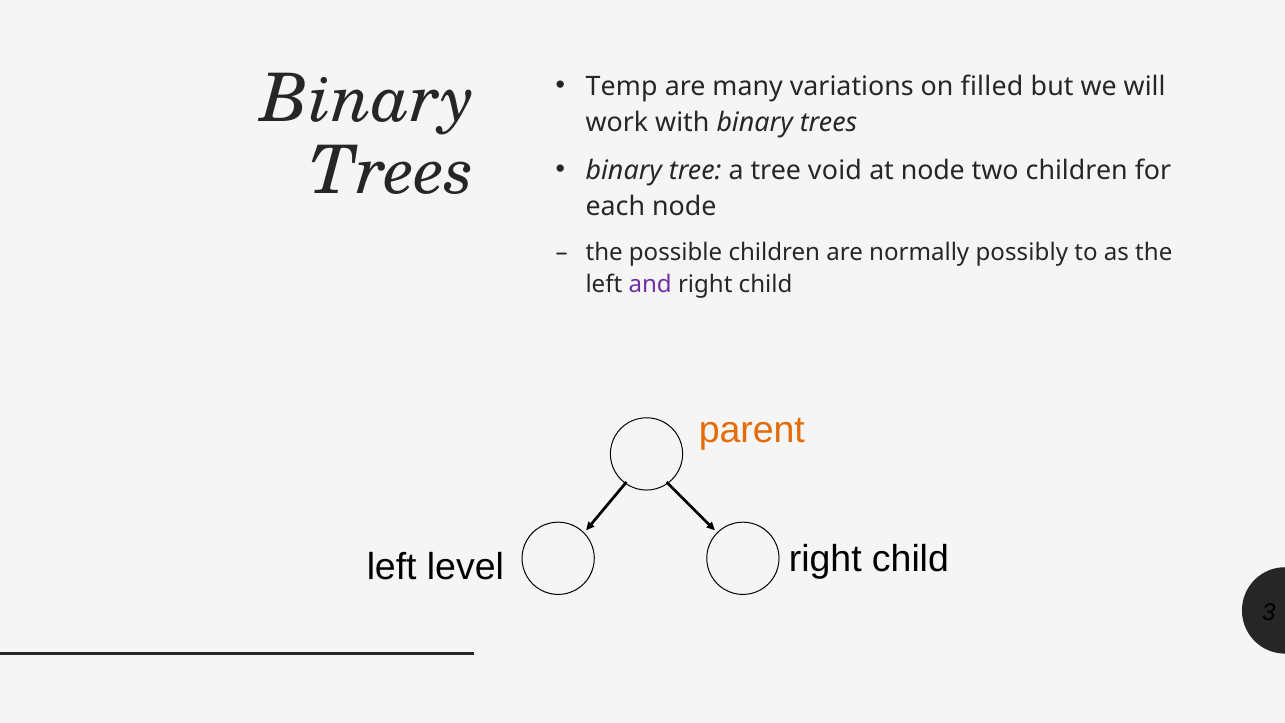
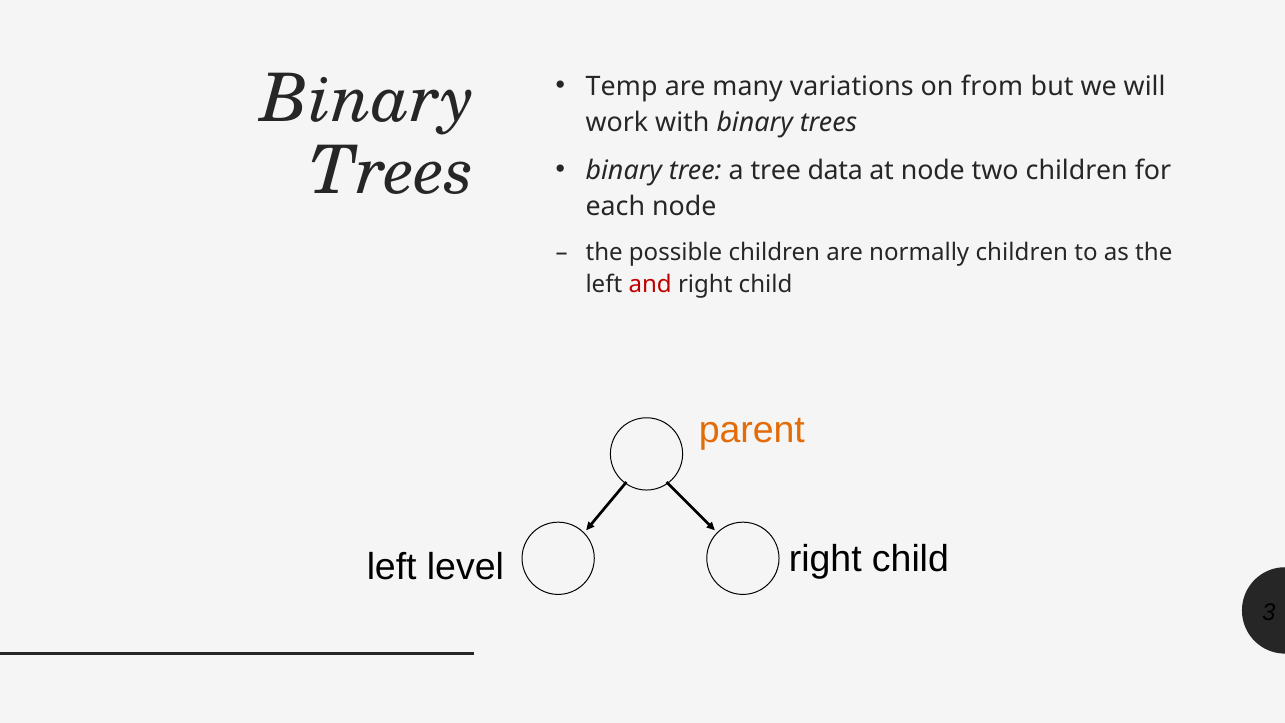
filled: filled -> from
void: void -> data
normally possibly: possibly -> children
and colour: purple -> red
